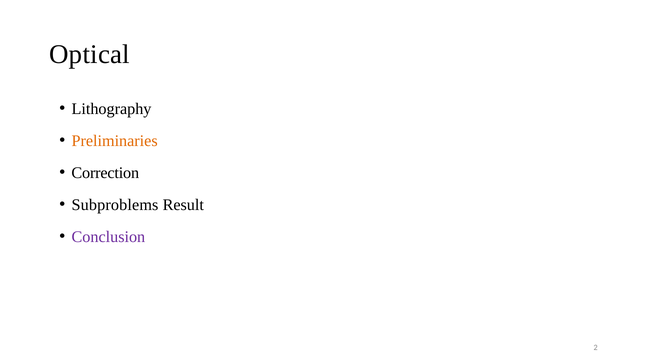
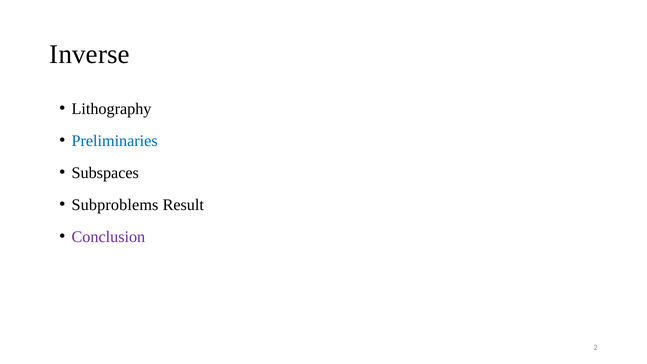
Optical: Optical -> Inverse
Preliminaries colour: orange -> blue
Correction: Correction -> Subspaces
